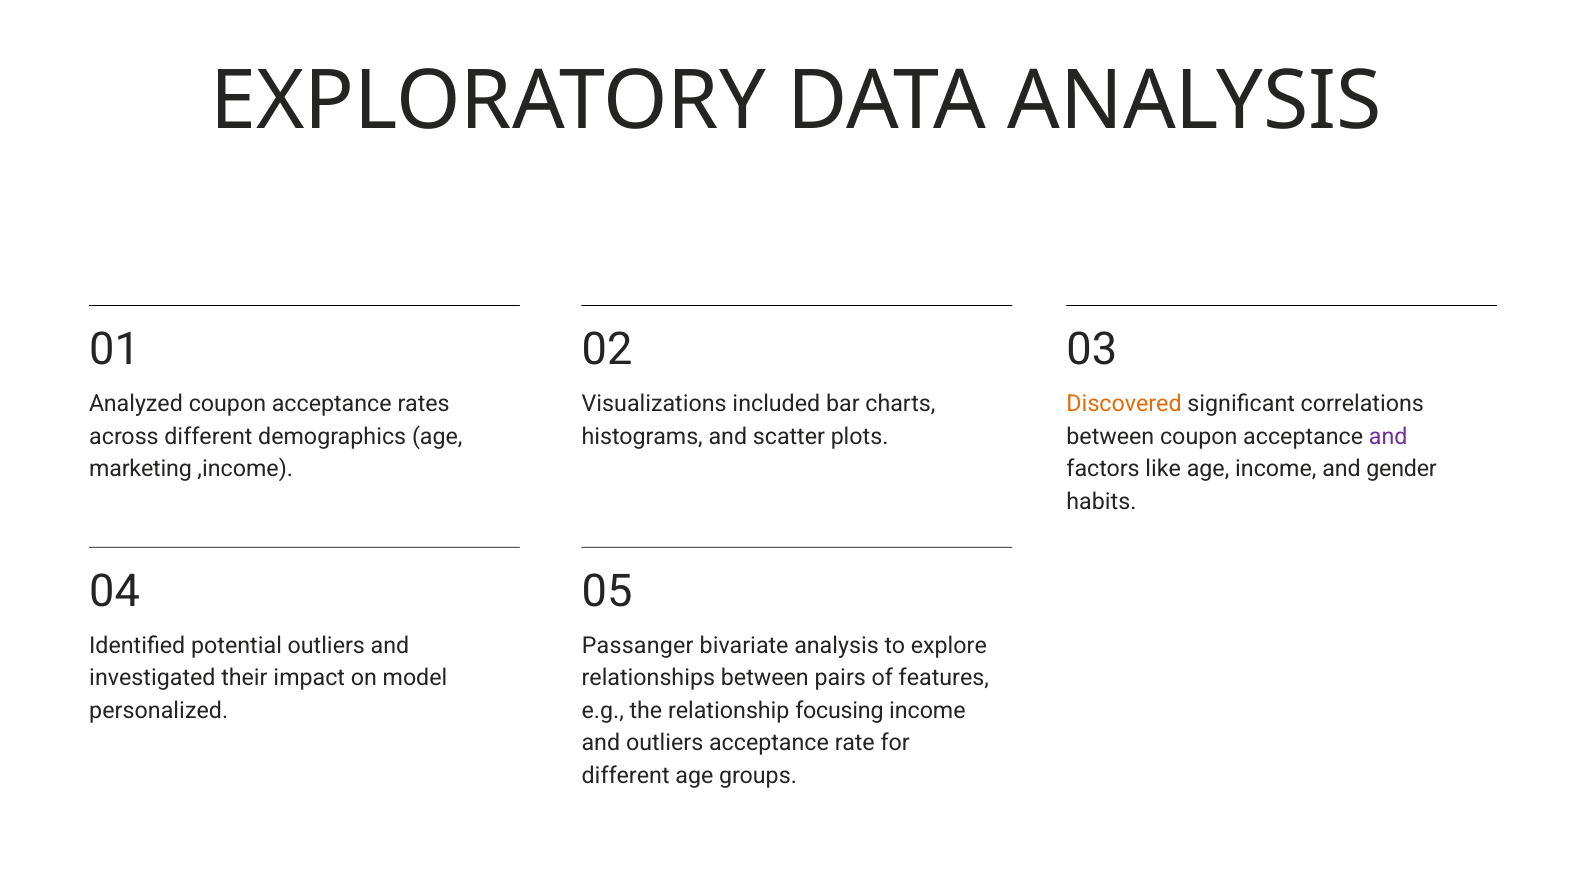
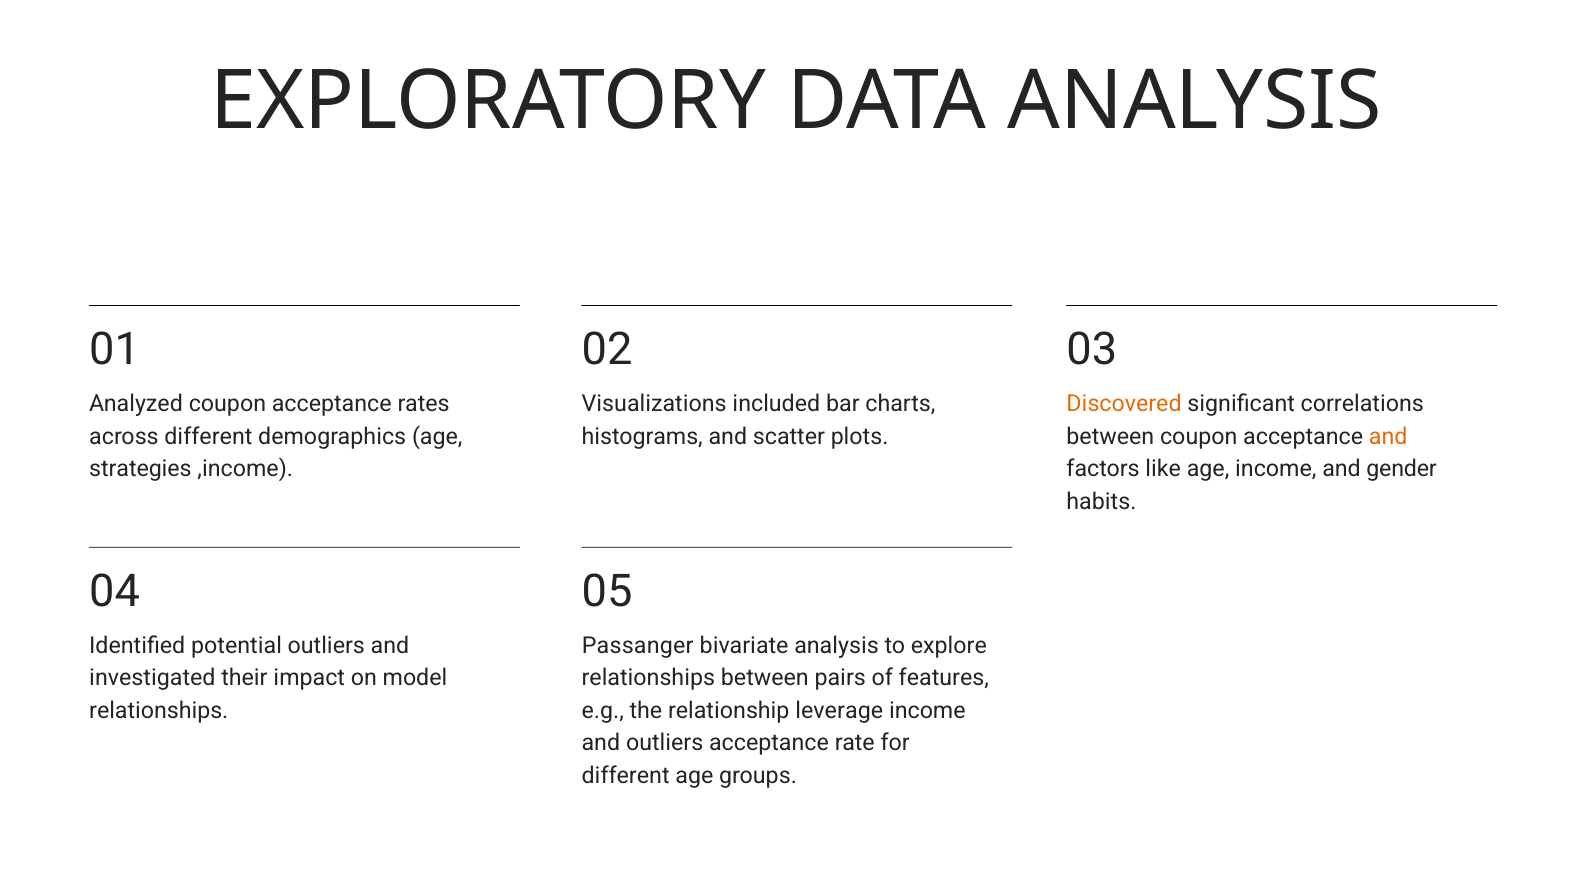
and at (1388, 437) colour: purple -> orange
marketing: marketing -> strategies
personalized at (159, 711): personalized -> relationships
focusing: focusing -> leverage
